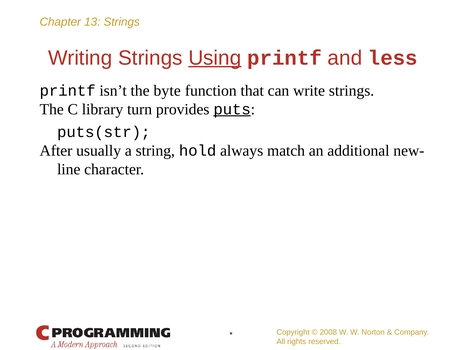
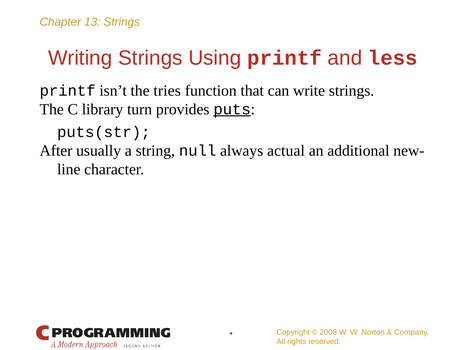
Using underline: present -> none
byte: byte -> tries
hold: hold -> null
match: match -> actual
